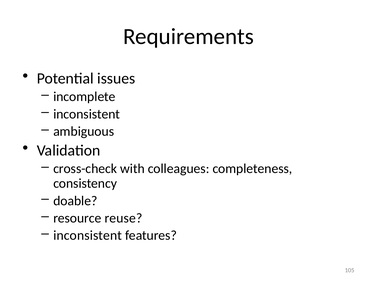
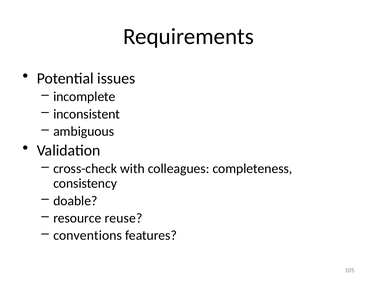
inconsistent at (88, 235): inconsistent -> conventions
